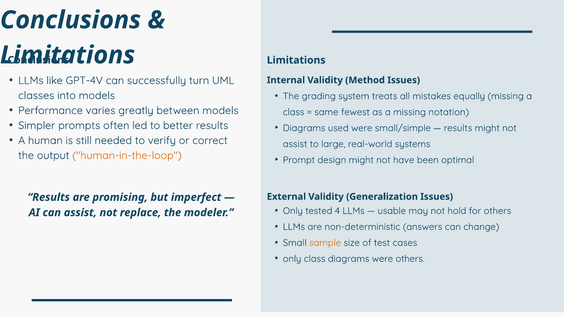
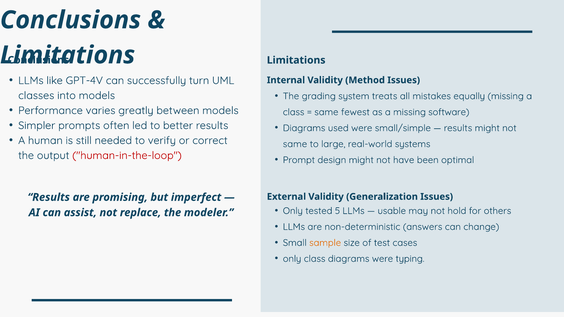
notation: notation -> software
assist at (295, 144): assist -> same
human-in-the-loop colour: orange -> red
4: 4 -> 5
were others: others -> typing
